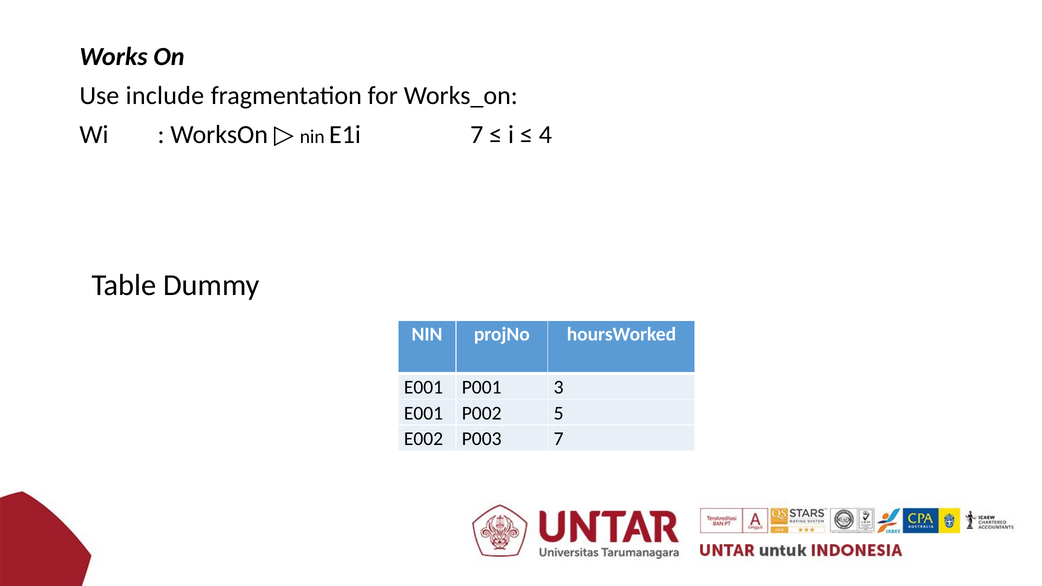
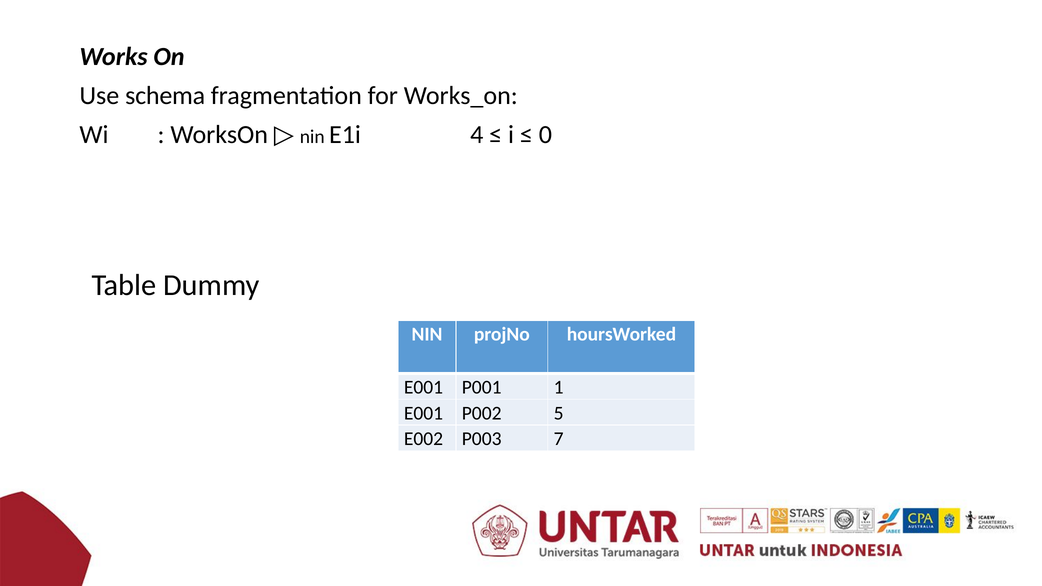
include: include -> schema
E1i 7: 7 -> 4
4: 4 -> 0
3: 3 -> 1
